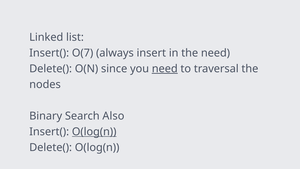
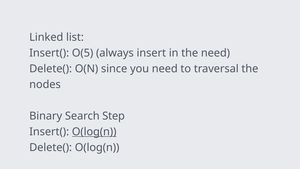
O(7: O(7 -> O(5
need at (165, 69) underline: present -> none
Also: Also -> Step
